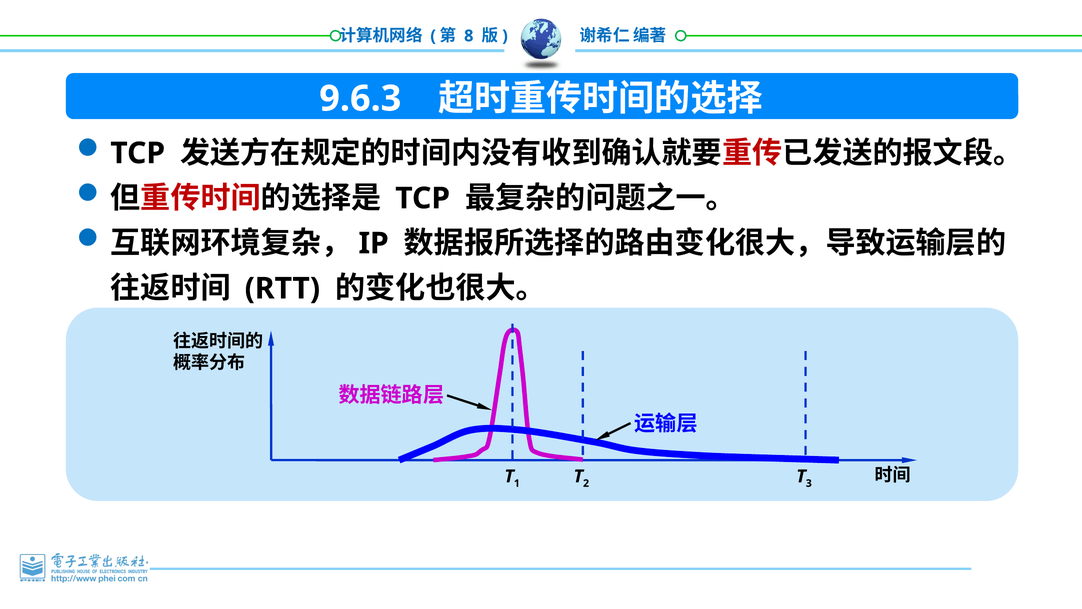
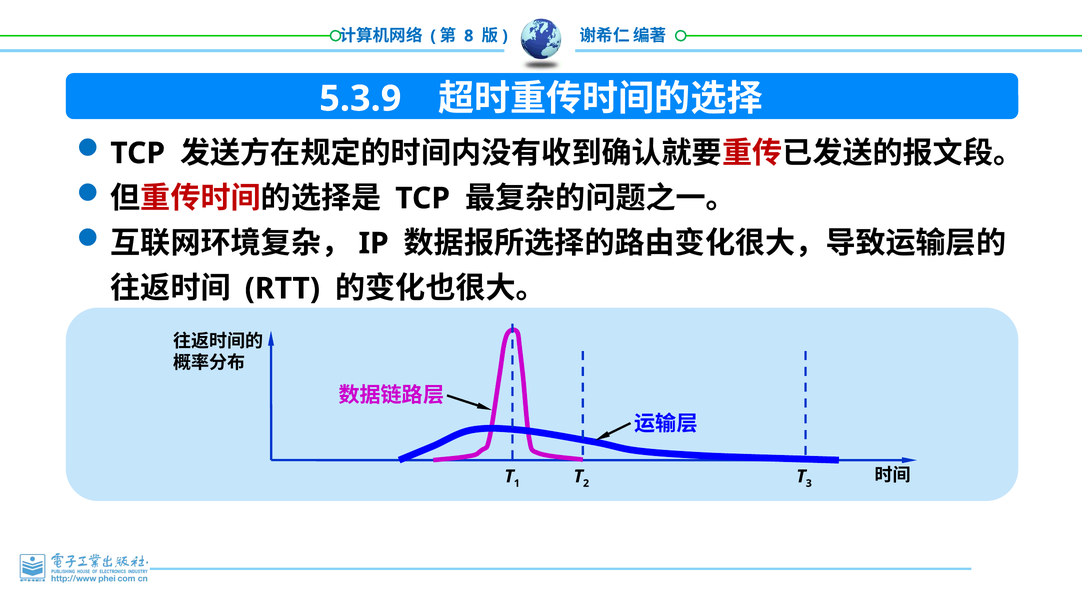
9.6.3: 9.6.3 -> 5.3.9
